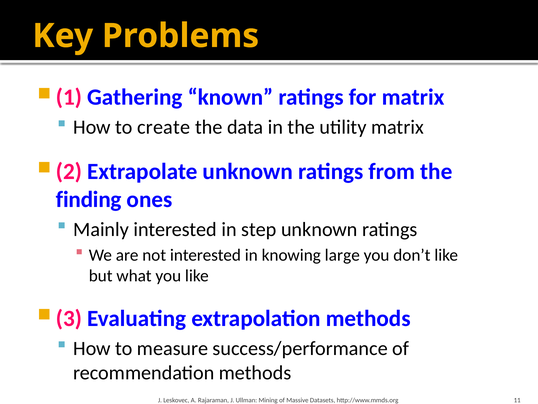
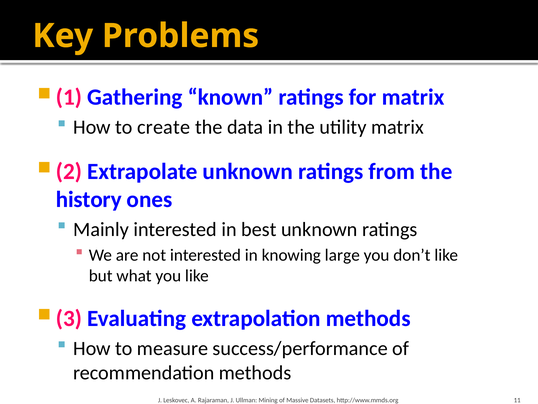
finding: finding -> history
step: step -> best
